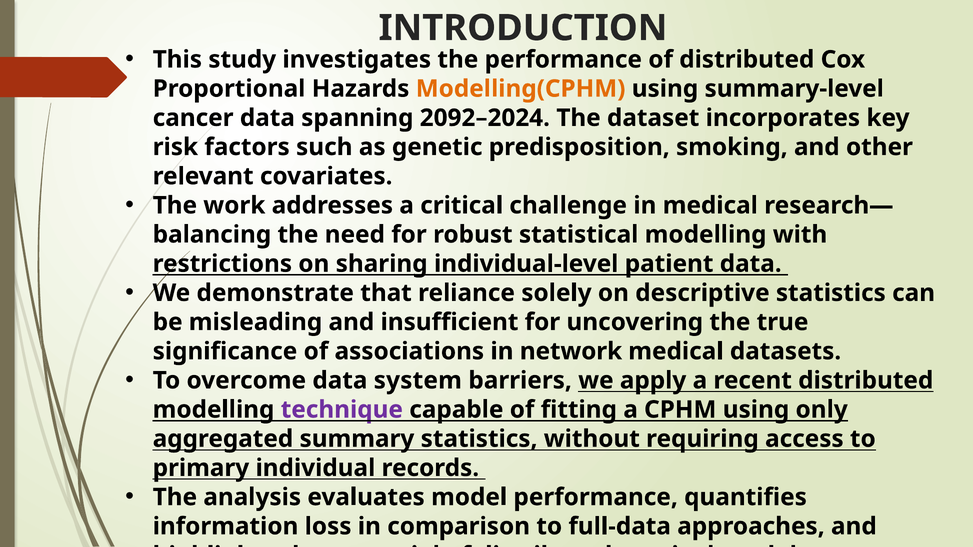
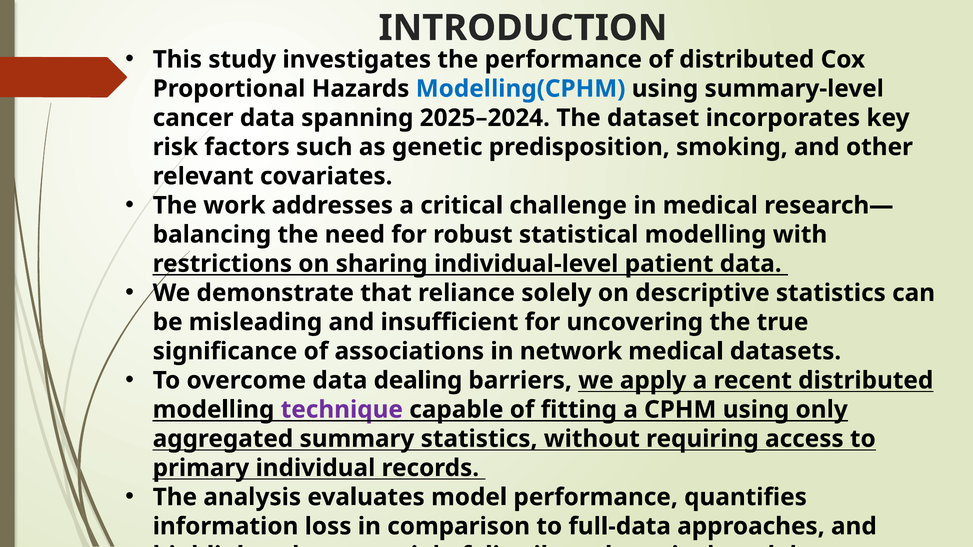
Modelling(CPHM colour: orange -> blue
2092–2024: 2092–2024 -> 2025–2024
system: system -> dealing
